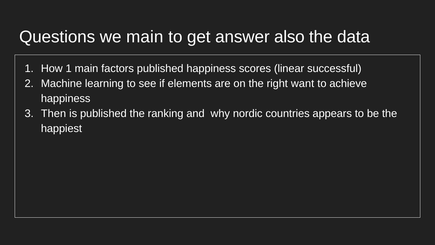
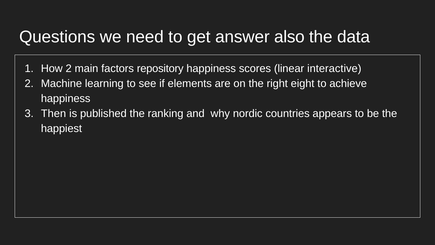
we main: main -> need
How 1: 1 -> 2
factors published: published -> repository
successful: successful -> interactive
want: want -> eight
